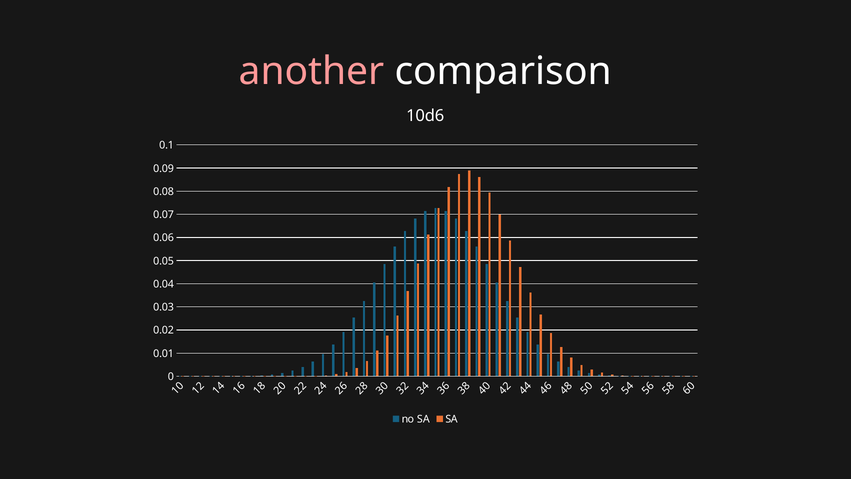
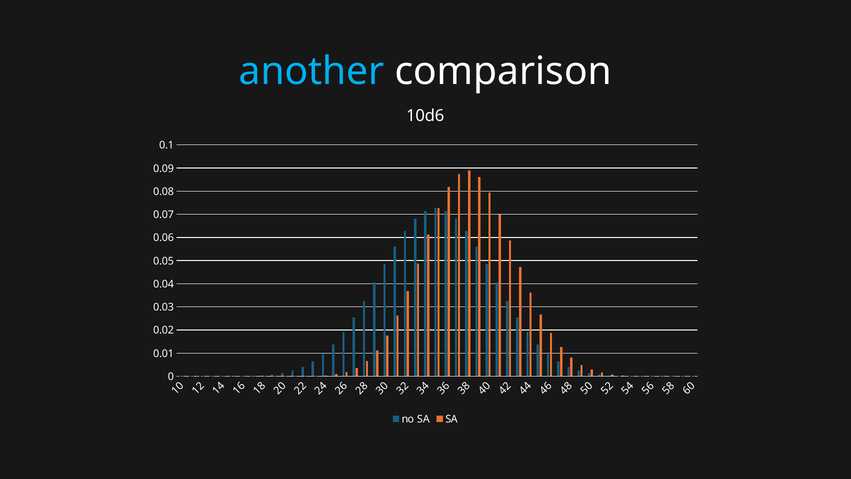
another colour: pink -> light blue
